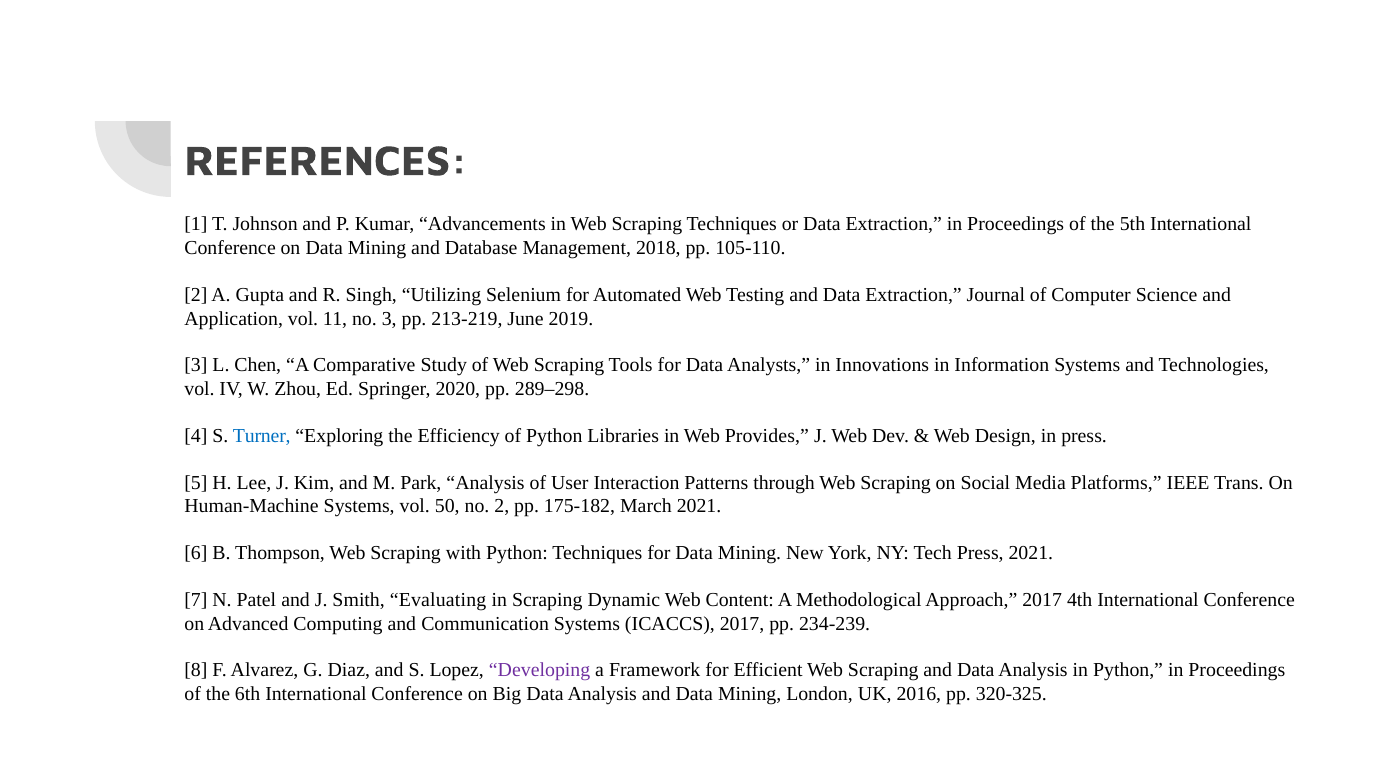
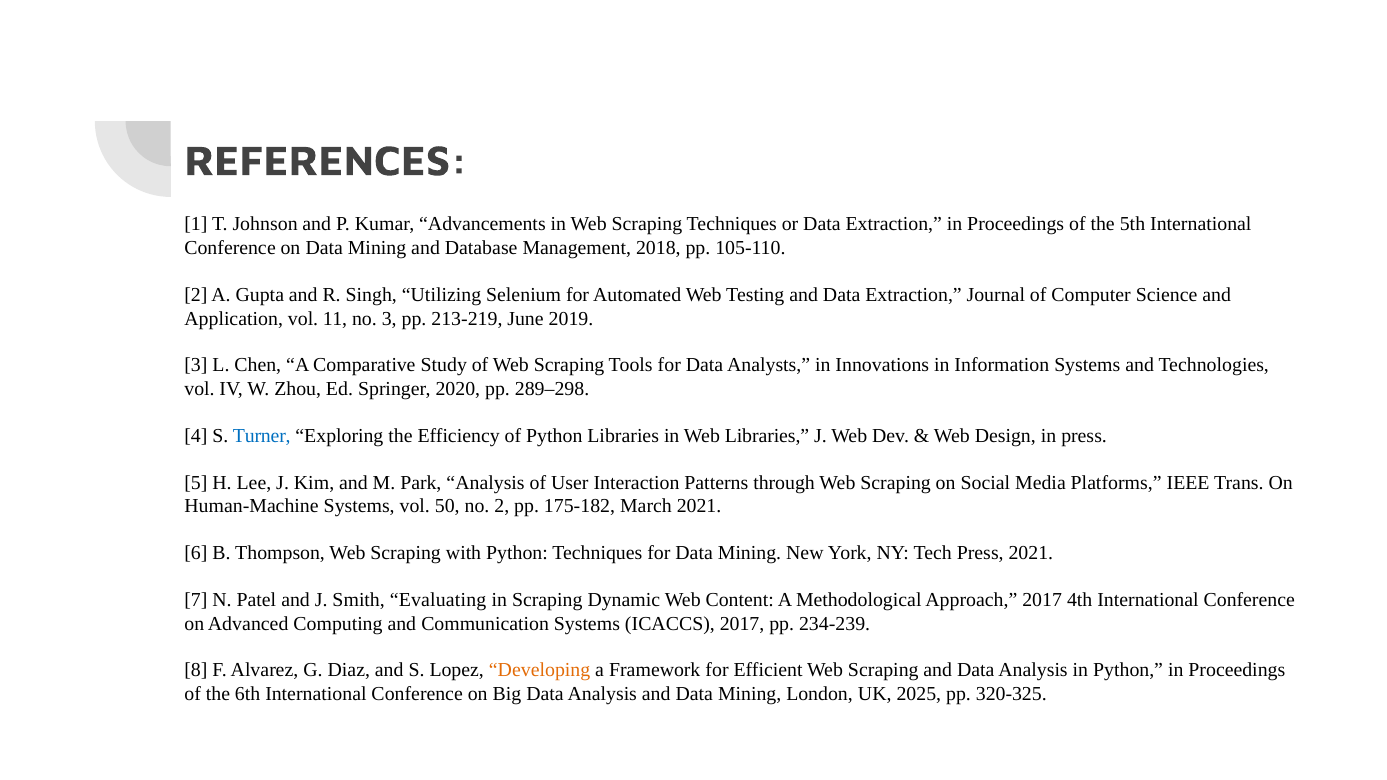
Web Provides: Provides -> Libraries
Developing colour: purple -> orange
2016: 2016 -> 2025
